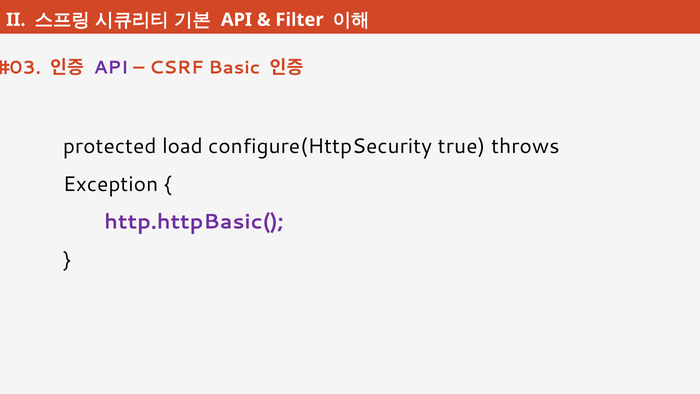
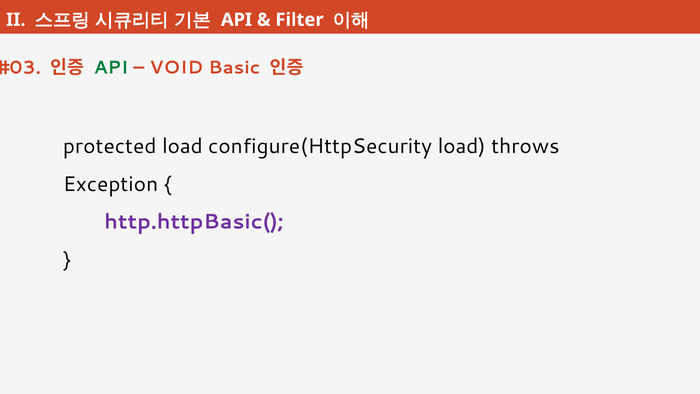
API at (111, 68) colour: purple -> green
CSRF: CSRF -> VOID
configure(HttpSecurity true: true -> load
